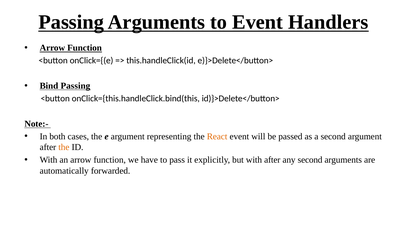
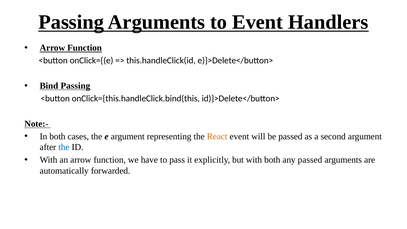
the at (64, 147) colour: orange -> blue
with after: after -> both
any second: second -> passed
